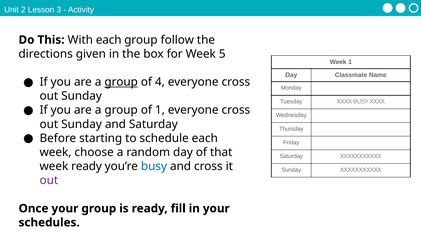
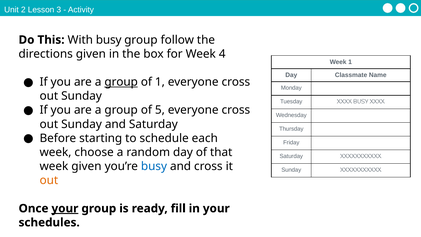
With each: each -> busy
5: 5 -> 4
of 4: 4 -> 1
of 1: 1 -> 5
week ready: ready -> given
out at (49, 180) colour: purple -> orange
your at (65, 208) underline: none -> present
